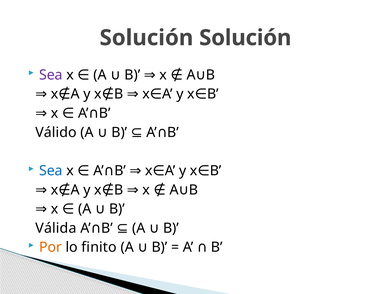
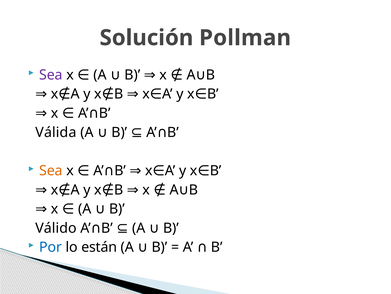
Solución Solución: Solución -> Pollman
Válido: Válido -> Válida
Sea at (51, 170) colour: blue -> orange
Válida: Válida -> Válido
Por colour: orange -> blue
finito: finito -> están
